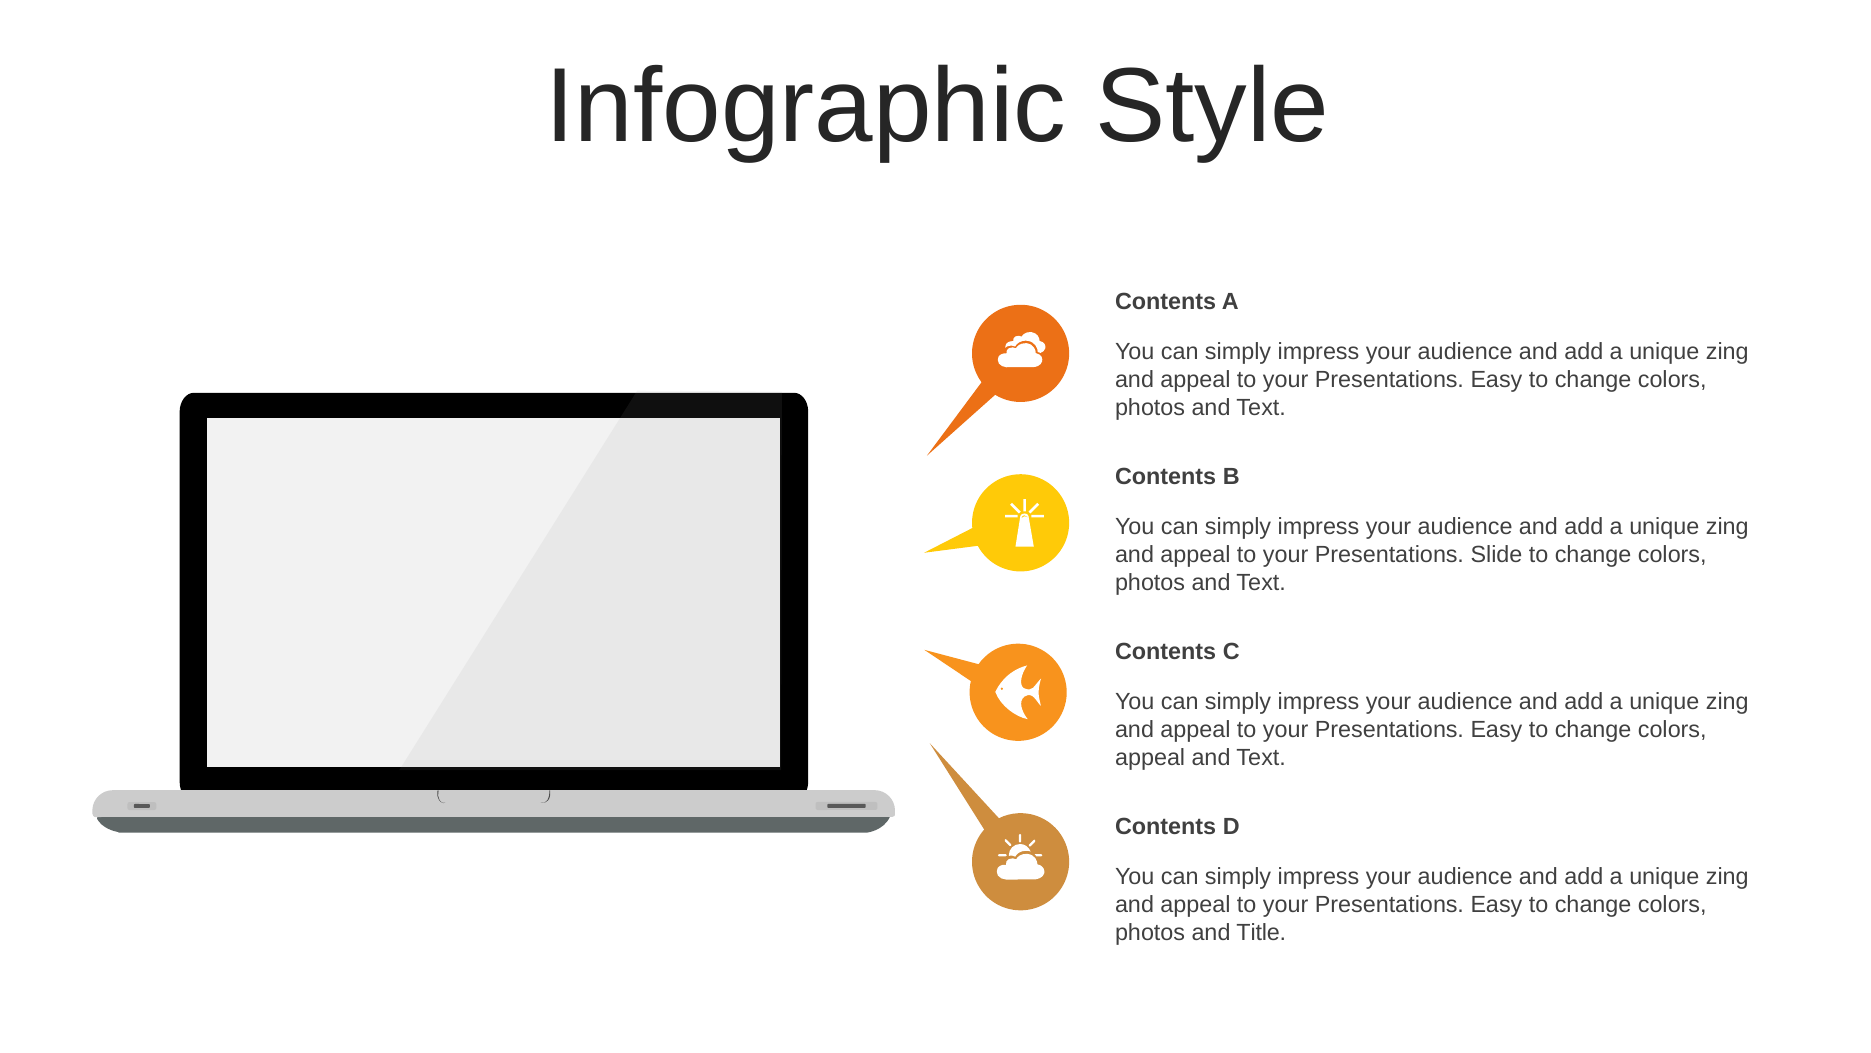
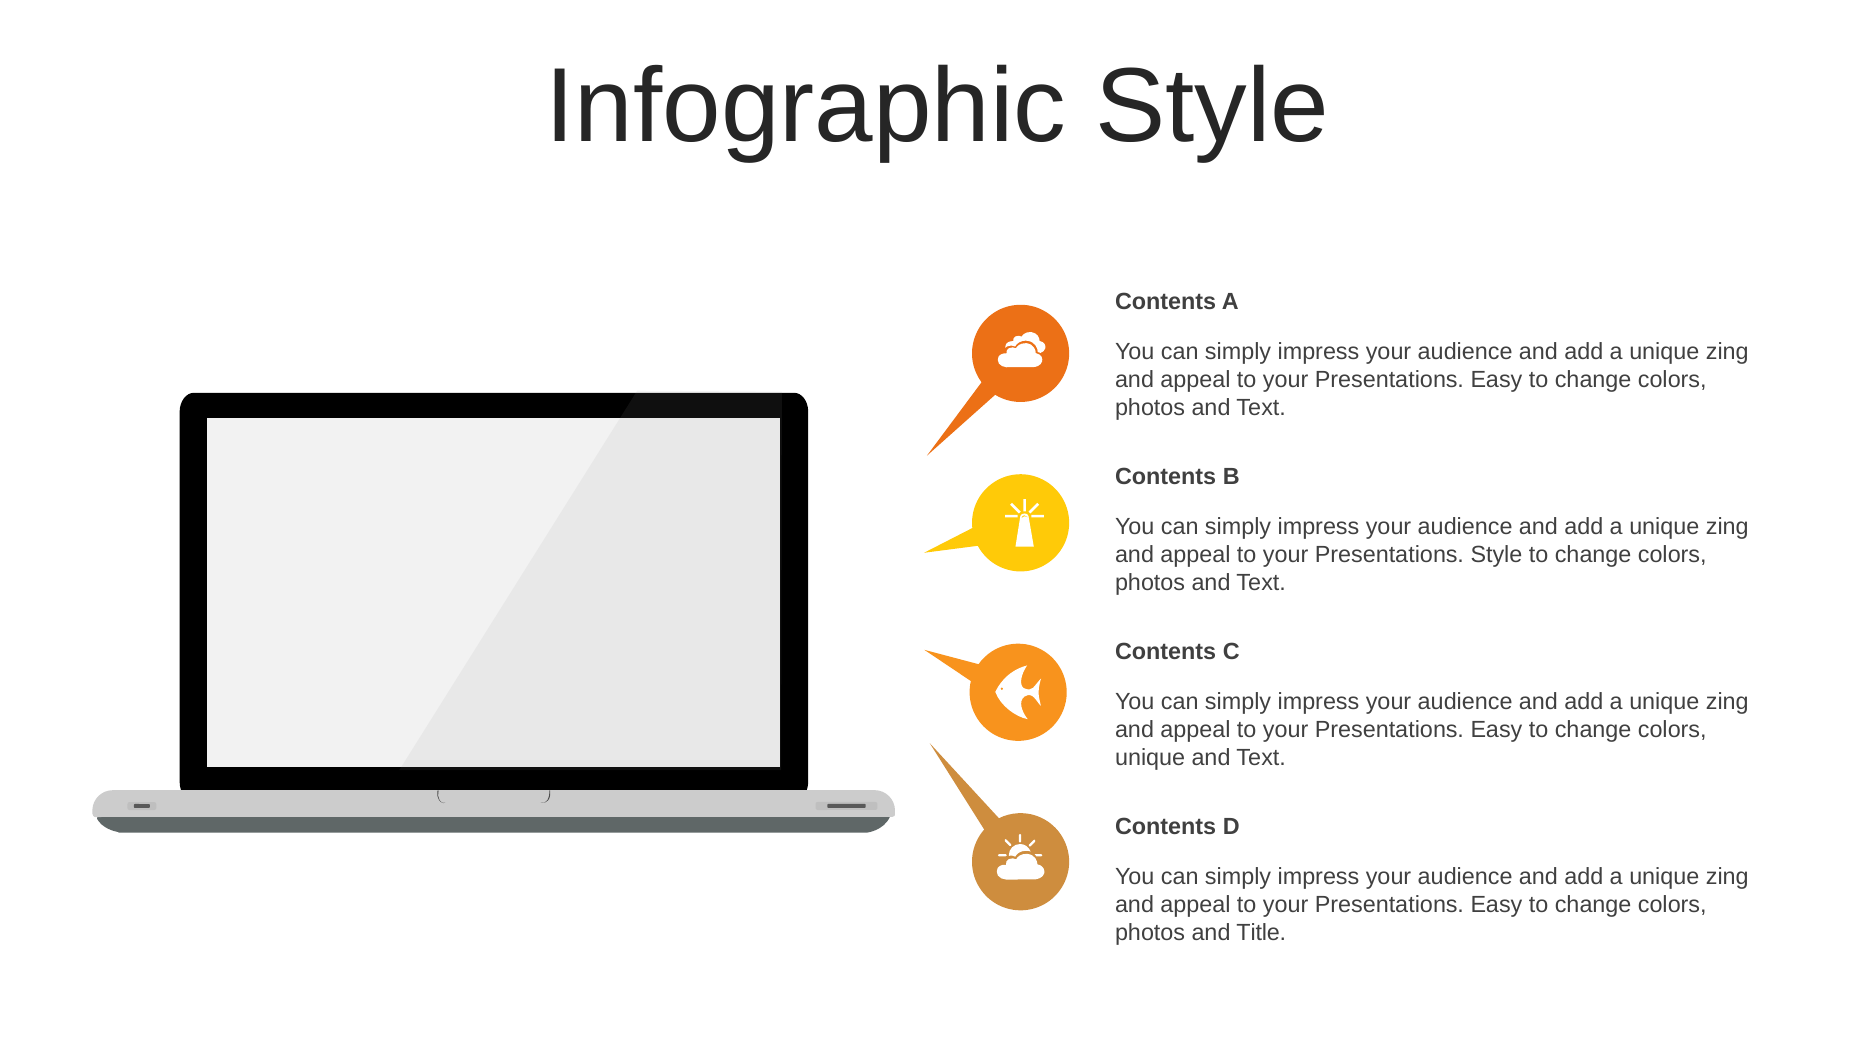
Presentations Slide: Slide -> Style
appeal at (1150, 757): appeal -> unique
